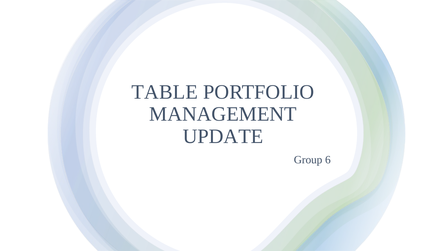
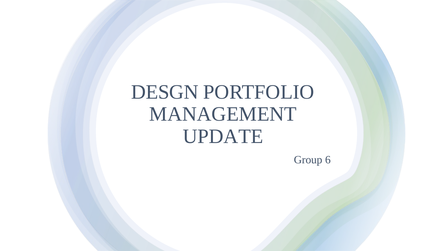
TABLE: TABLE -> DESGN
